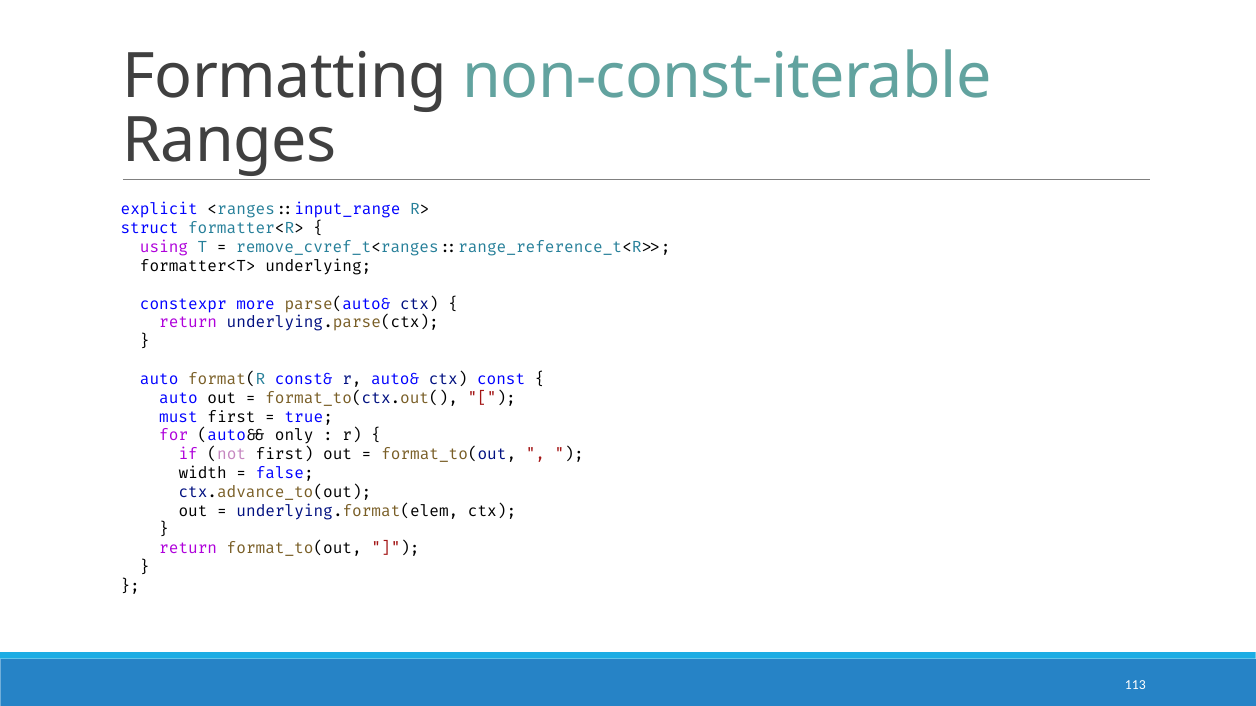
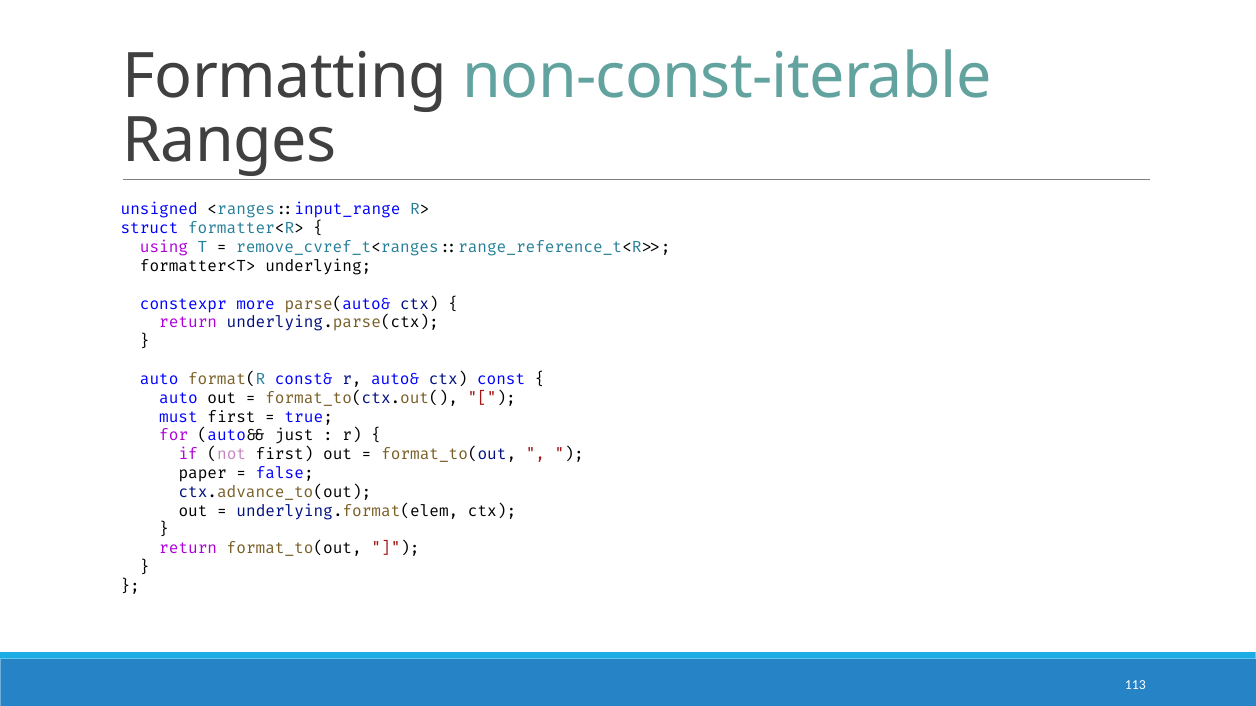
explicit: explicit -> unsigned
only: only -> just
width: width -> paper
